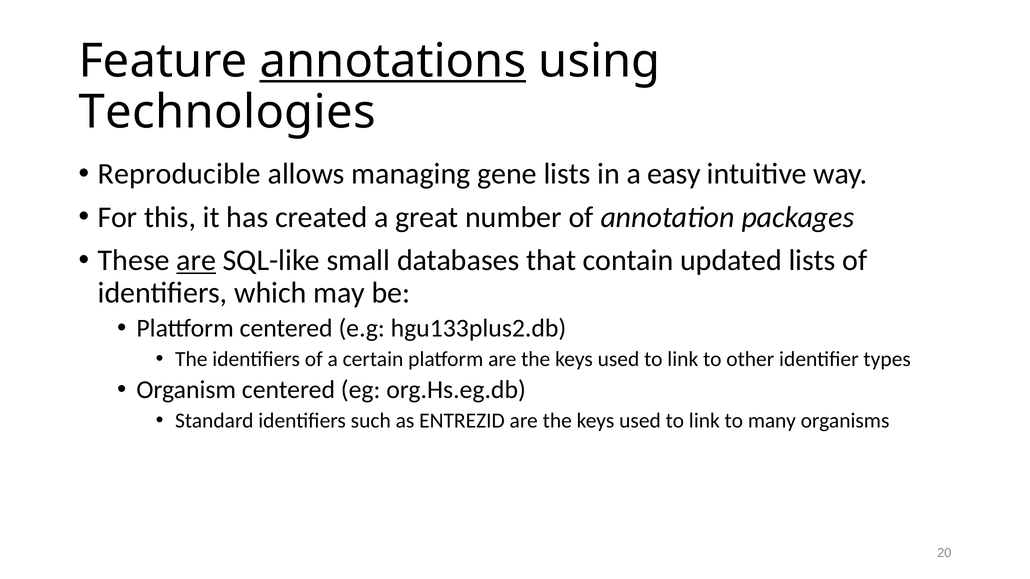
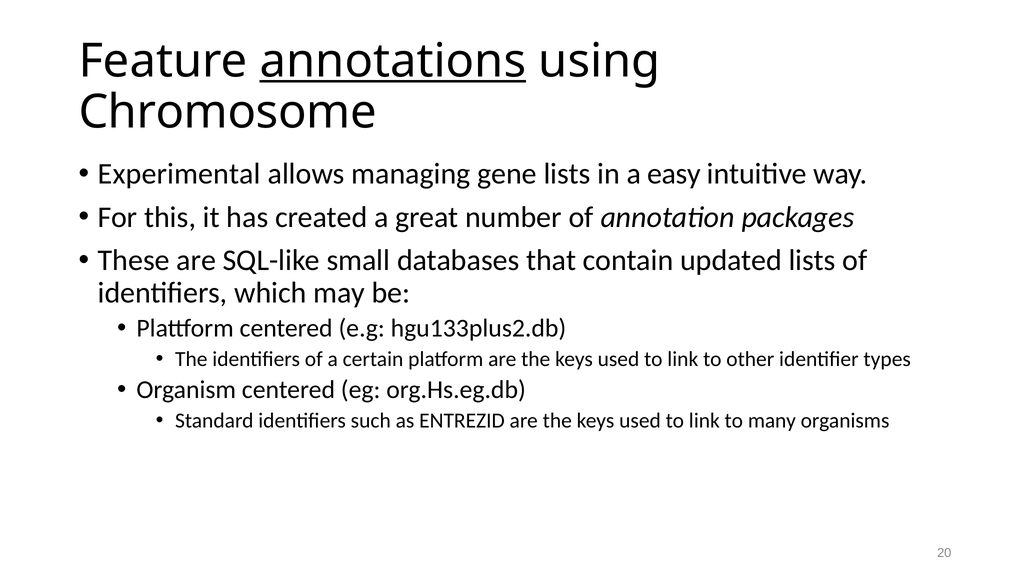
Technologies: Technologies -> Chromosome
Reproducible: Reproducible -> Experimental
are at (196, 261) underline: present -> none
